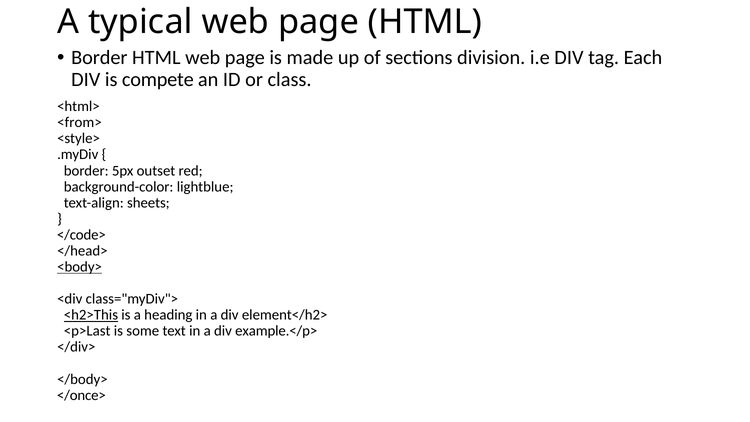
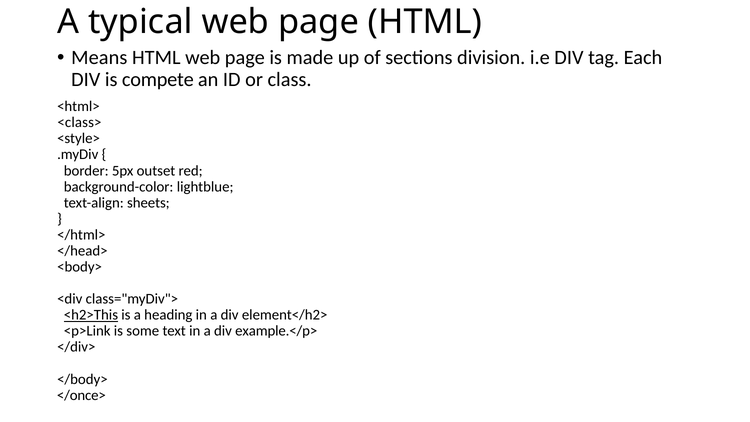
Border at (99, 58): Border -> Means
<from>: <from> -> <class>
</code>: </code> -> </html>
<body> underline: present -> none
<p>Last: <p>Last -> <p>Link
